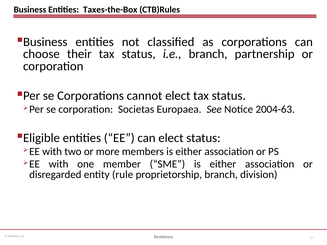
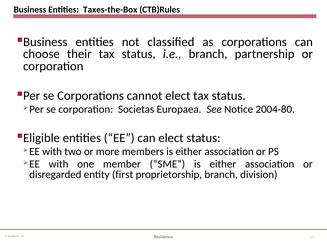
2004-63: 2004-63 -> 2004-80
rule: rule -> first
